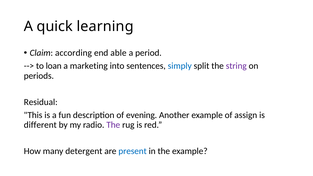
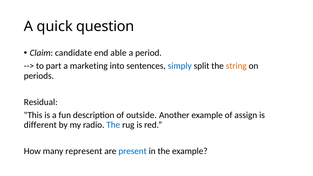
learning: learning -> question
according: according -> candidate
loan: loan -> part
string colour: purple -> orange
evening: evening -> outside
The at (113, 125) colour: purple -> blue
detergent: detergent -> represent
